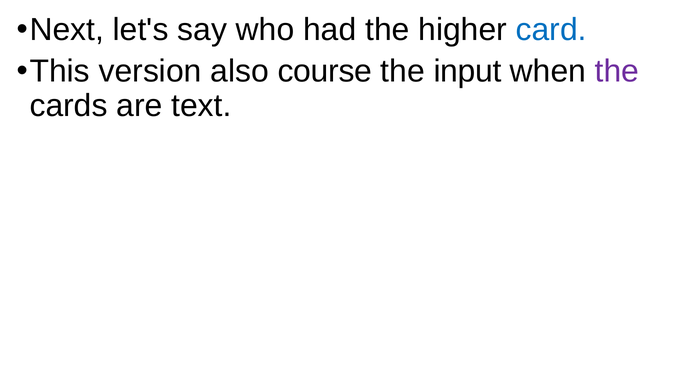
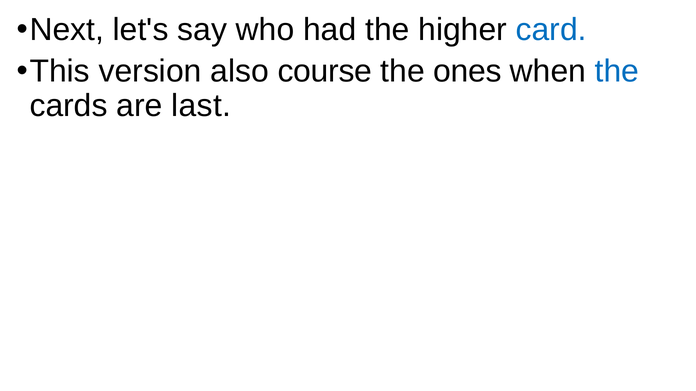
input: input -> ones
the at (617, 72) colour: purple -> blue
text: text -> last
